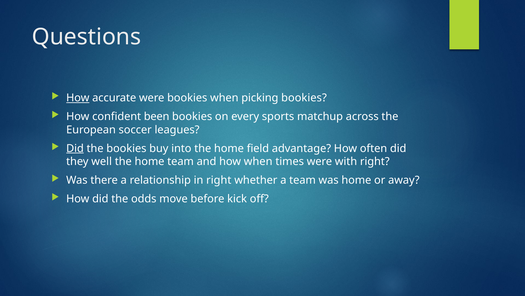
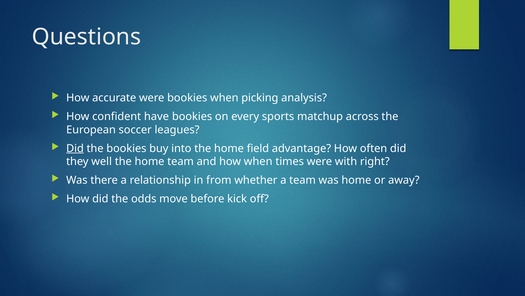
How at (78, 98) underline: present -> none
picking bookies: bookies -> analysis
been: been -> have
in right: right -> from
